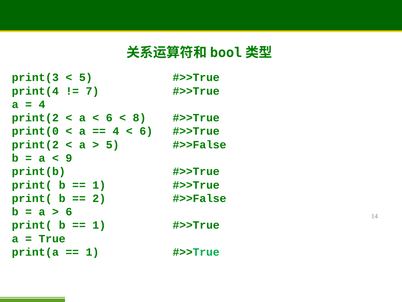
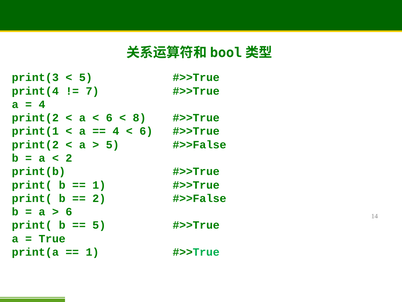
print(0: print(0 -> print(1
9 at (69, 158): 9 -> 2
1 at (99, 225): 1 -> 5
